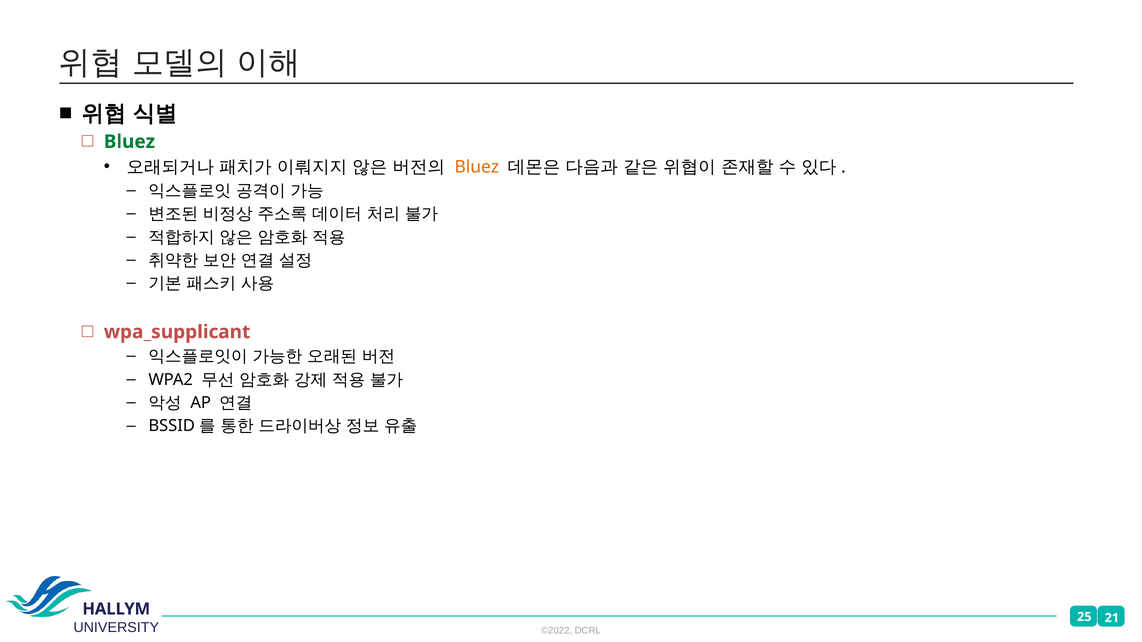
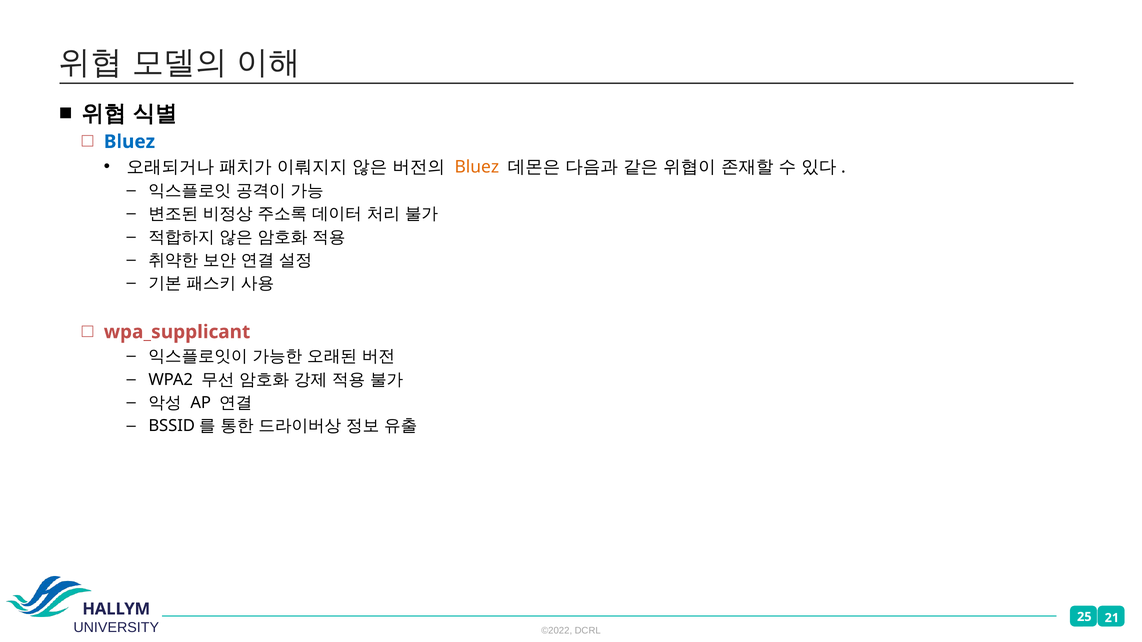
Bluez at (129, 142) colour: green -> blue
